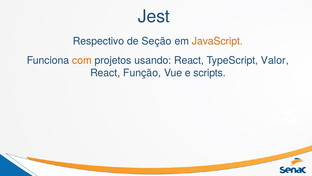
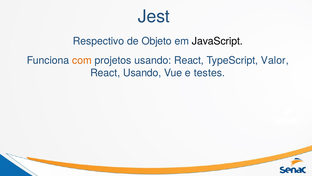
Seção: Seção -> Objeto
JavaScript colour: orange -> black
React Função: Função -> Usando
scripts: scripts -> testes
